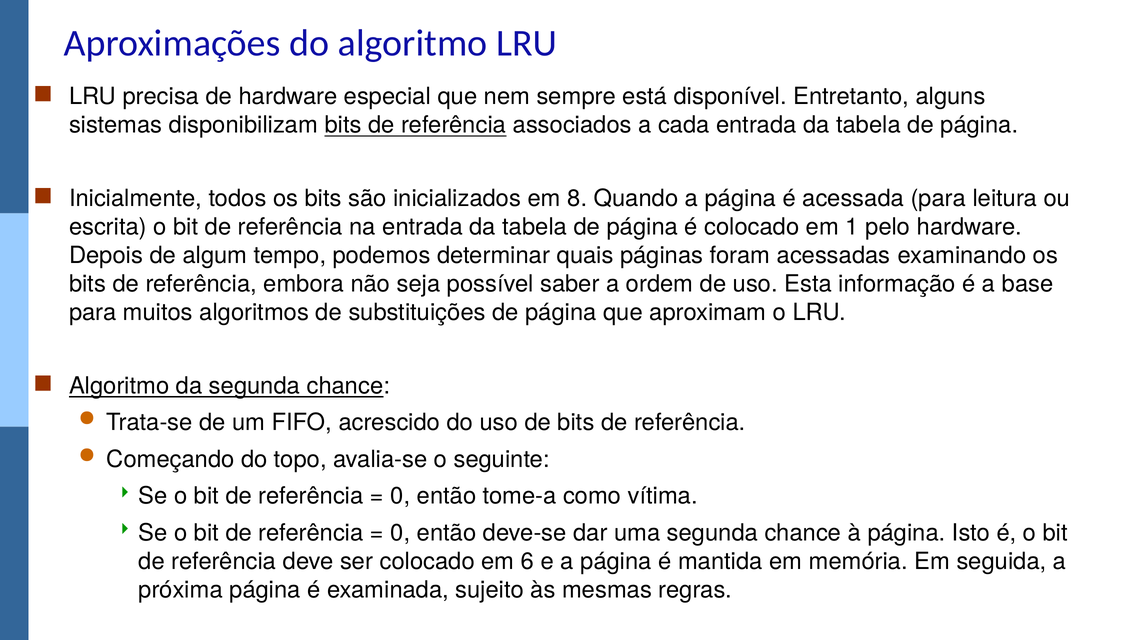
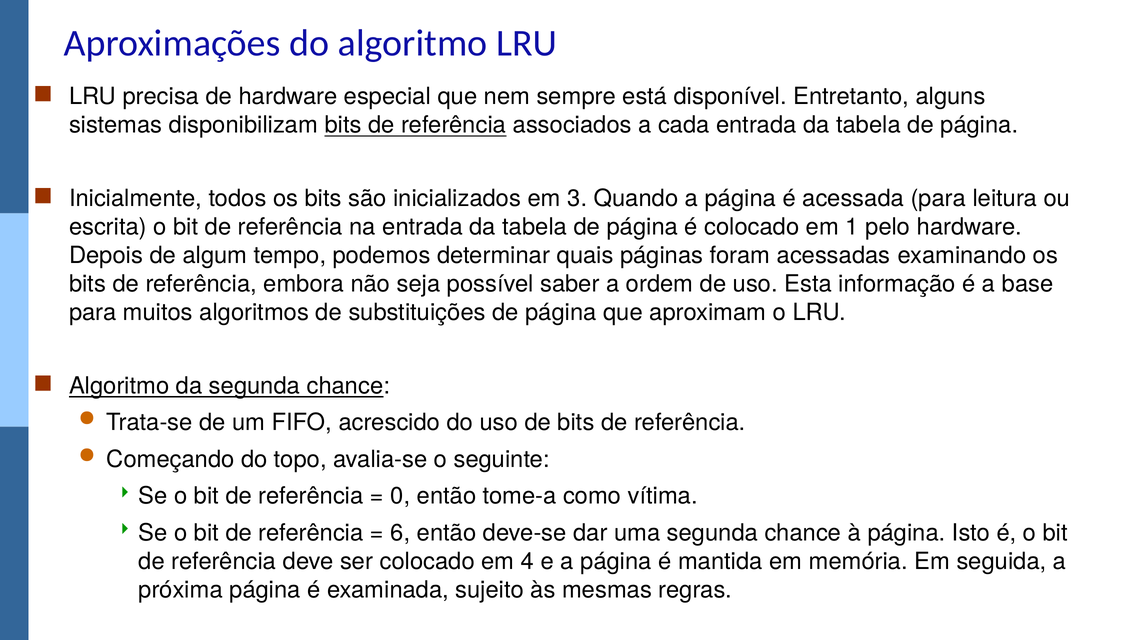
8: 8 -> 3
0 at (400, 533): 0 -> 6
6: 6 -> 4
